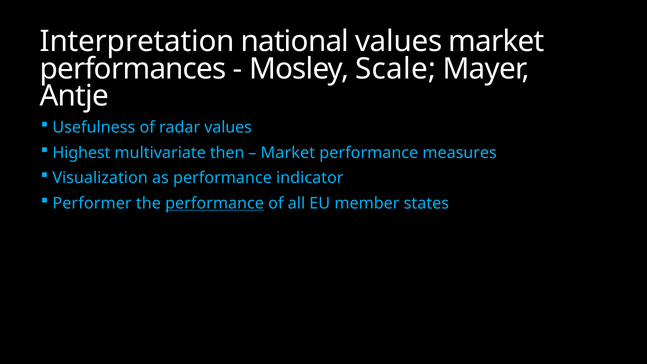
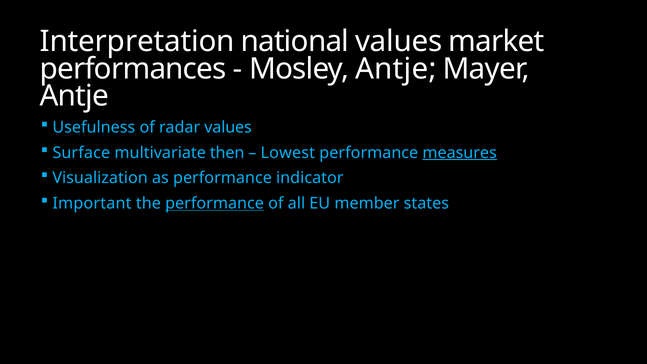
Mosley Scale: Scale -> Antje
Highest: Highest -> Surface
Market at (288, 153): Market -> Lowest
measures underline: none -> present
Performer: Performer -> Important
